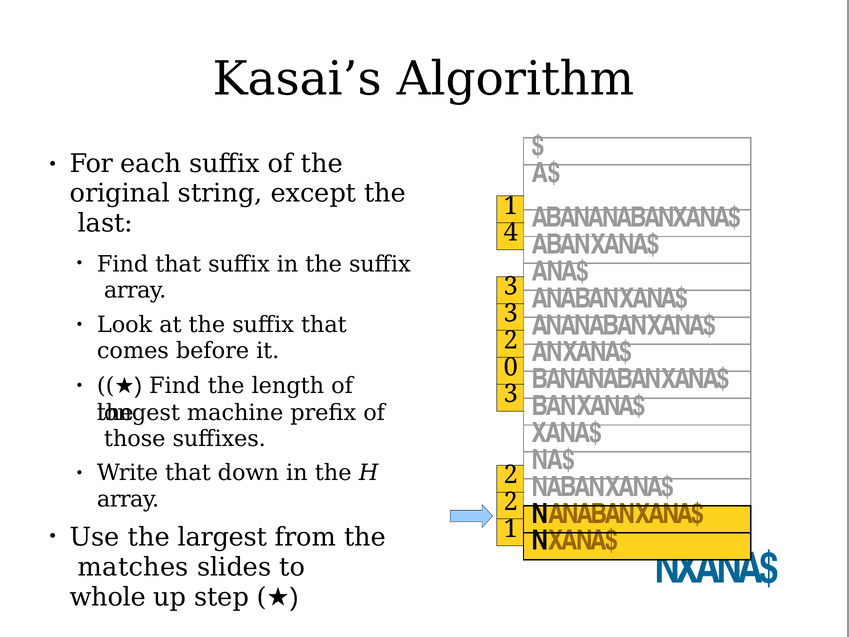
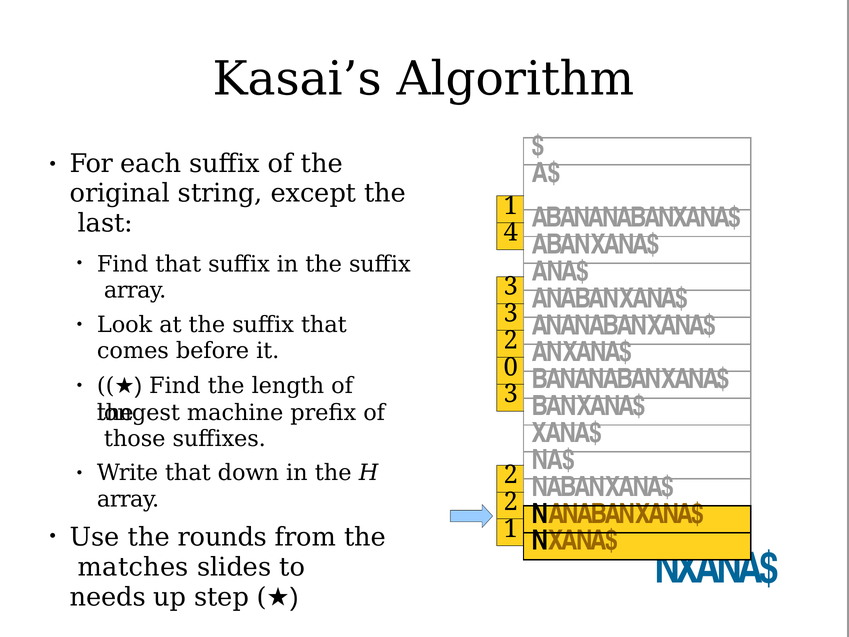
largest: largest -> rounds
whole: whole -> needs
